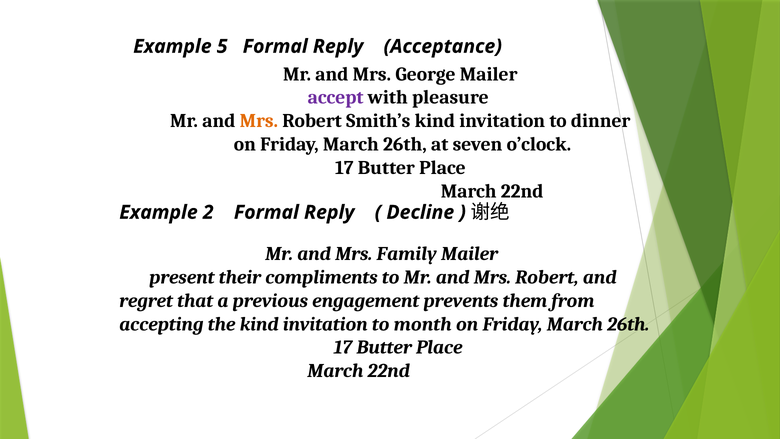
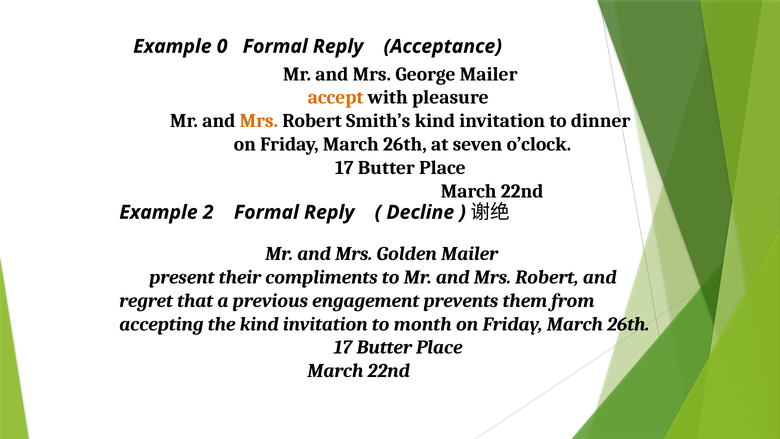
5: 5 -> 0
accept colour: purple -> orange
Family: Family -> Golden
